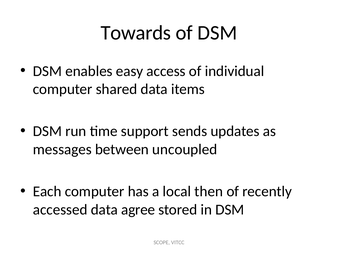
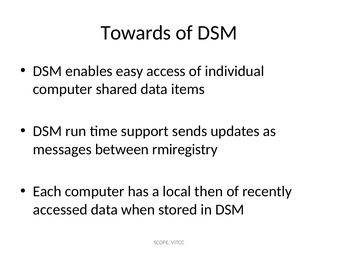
uncoupled: uncoupled -> rmiregistry
agree: agree -> when
